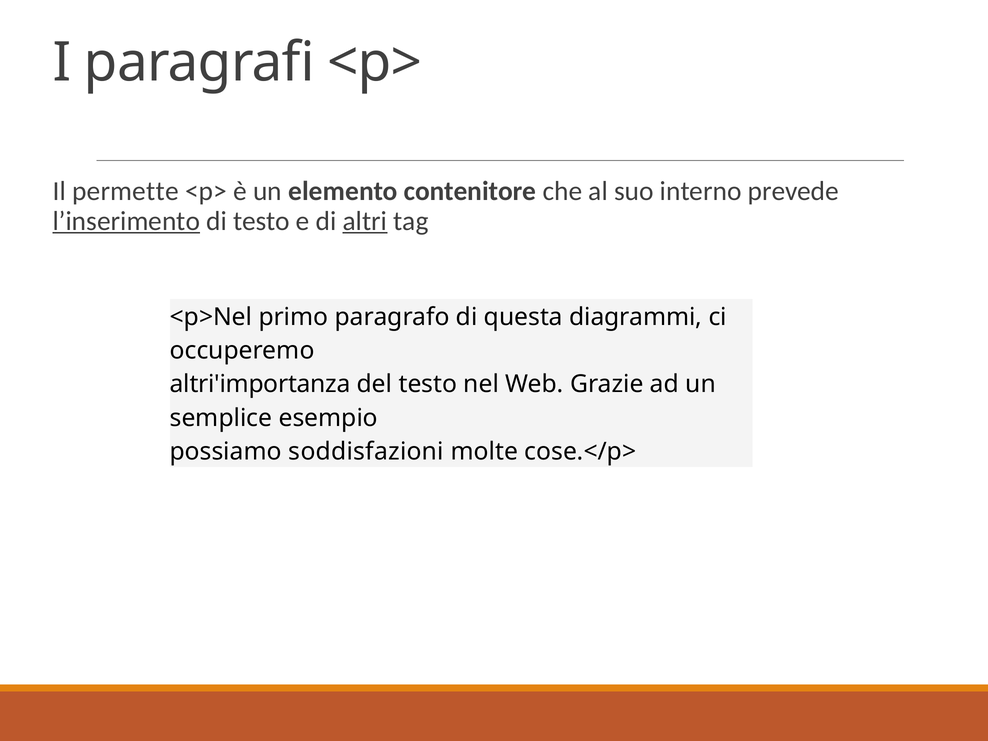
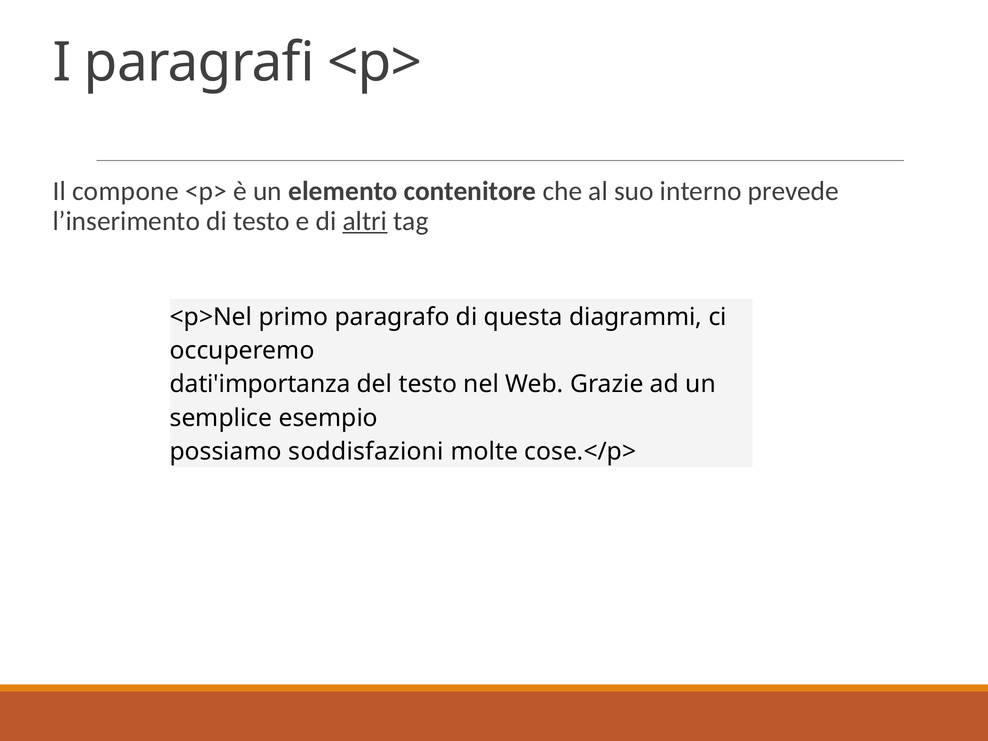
permette: permette -> compone
l’inserimento underline: present -> none
altri'importanza: altri'importanza -> dati'importanza
